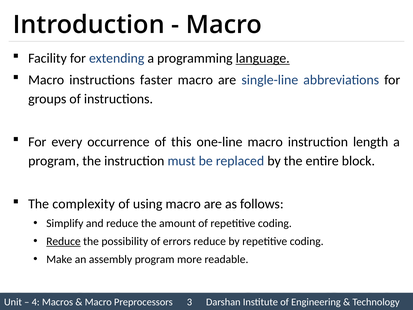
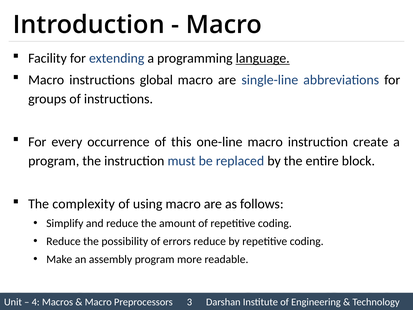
faster: faster -> global
length: length -> create
Reduce at (63, 241) underline: present -> none
